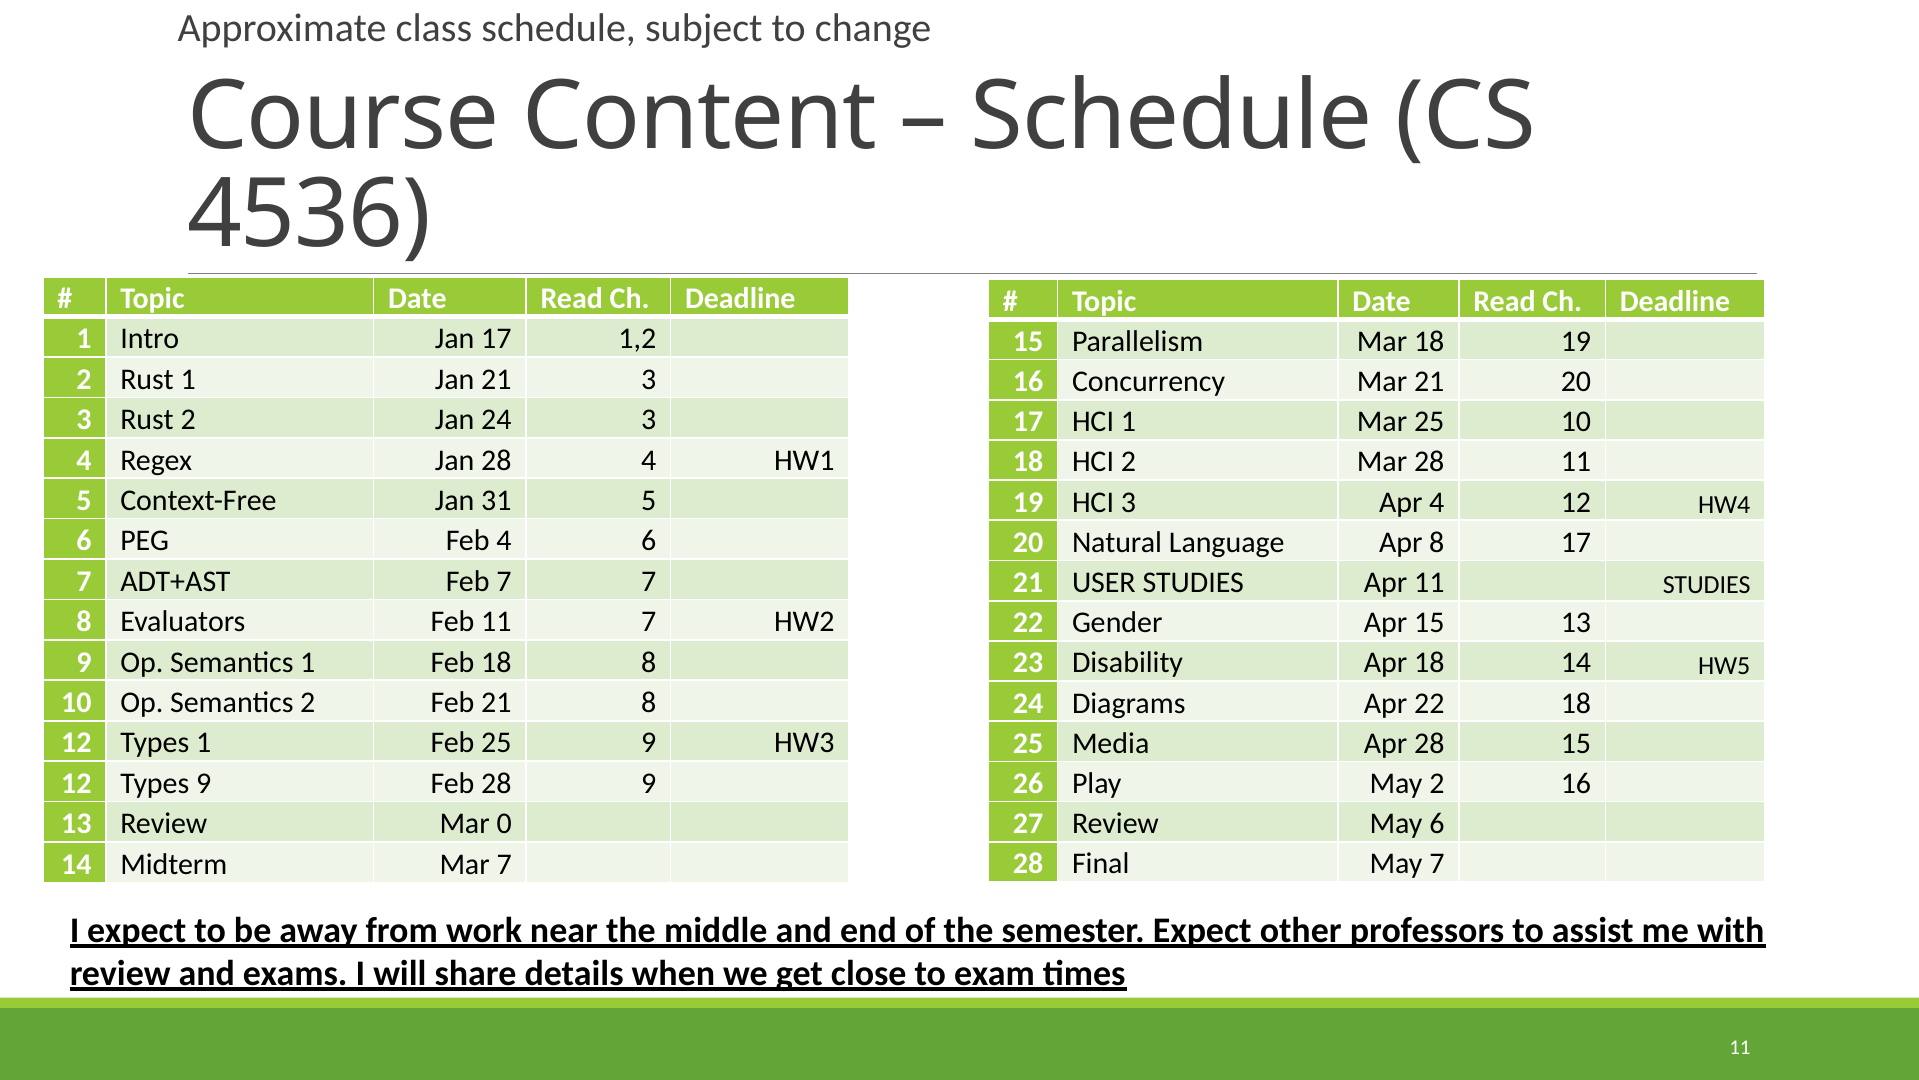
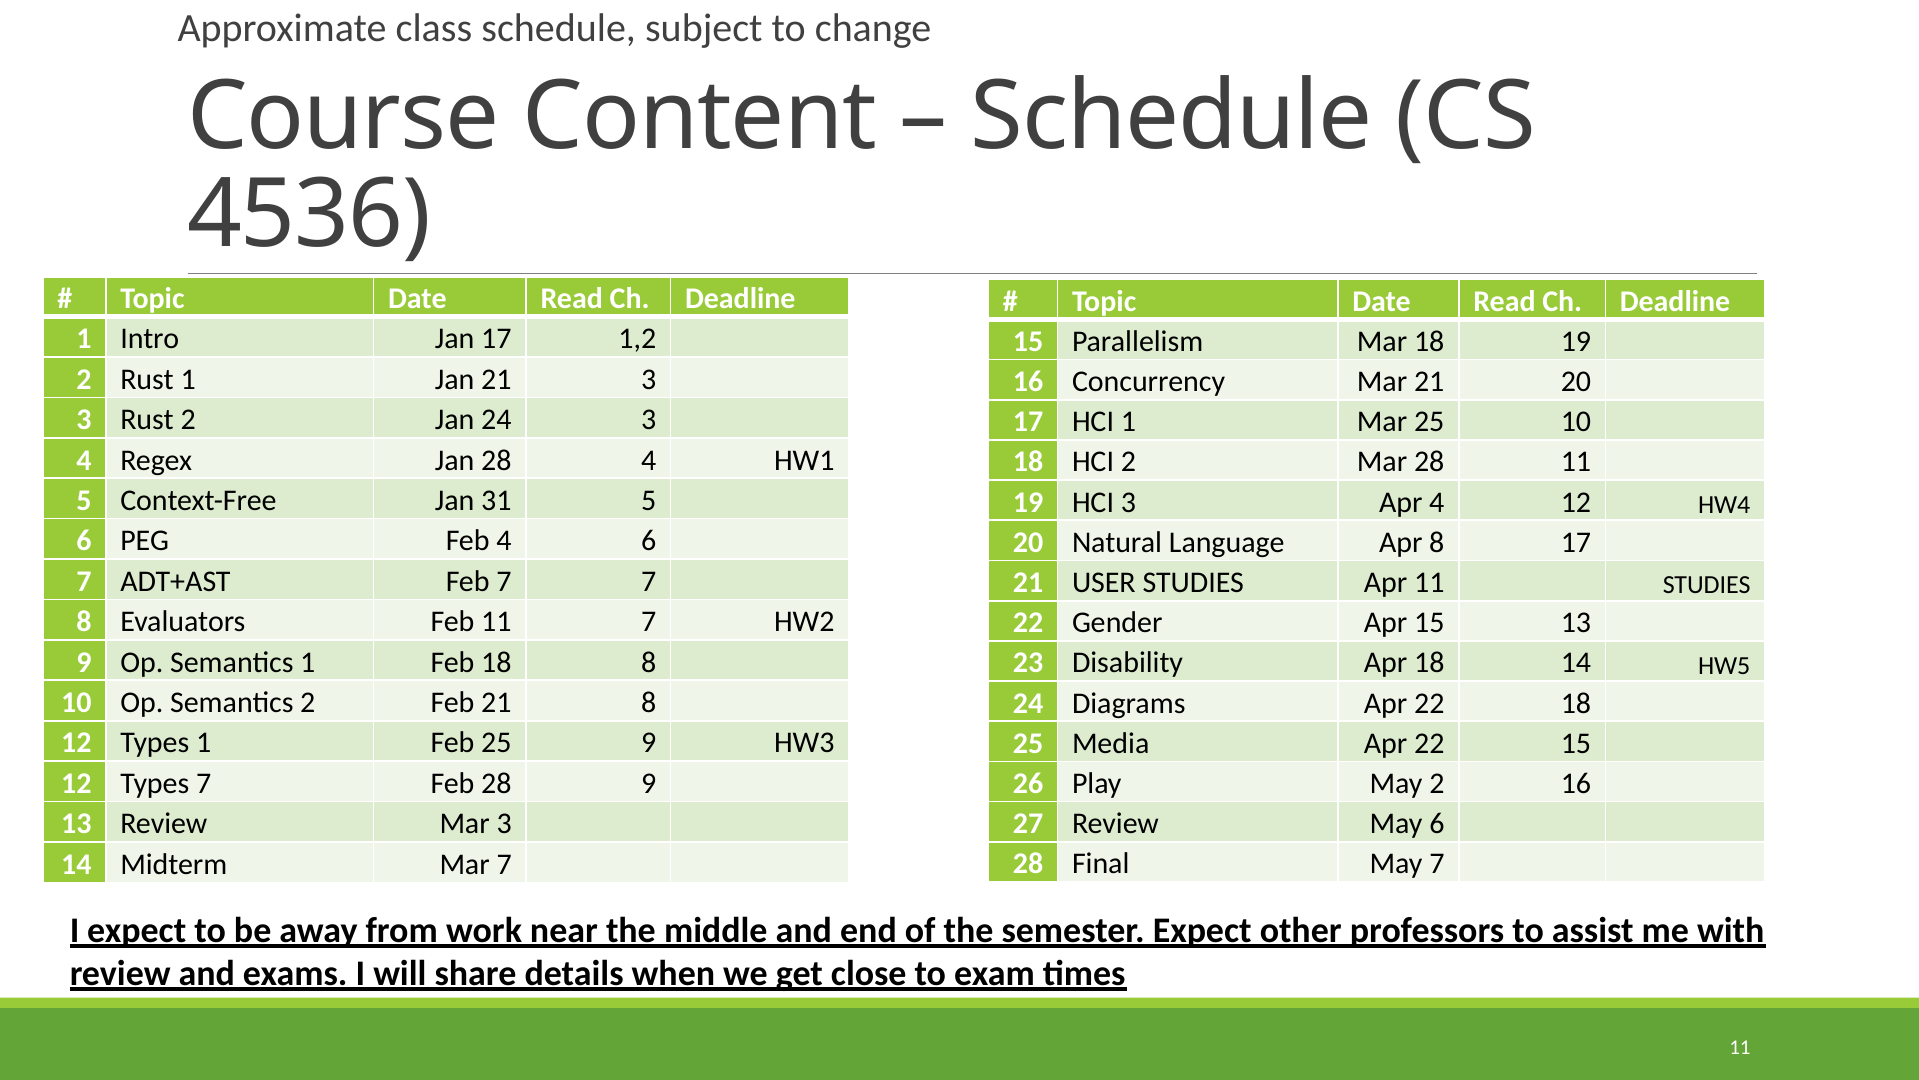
Media Apr 28: 28 -> 22
Types 9: 9 -> 7
Mar 0: 0 -> 3
